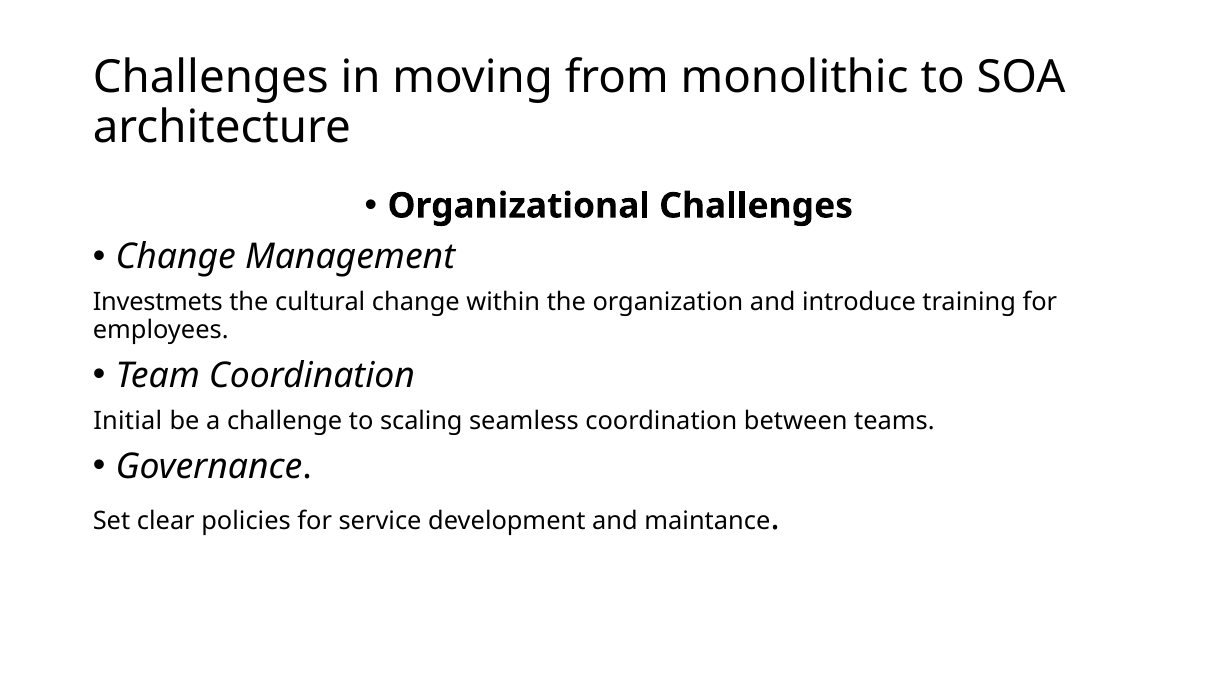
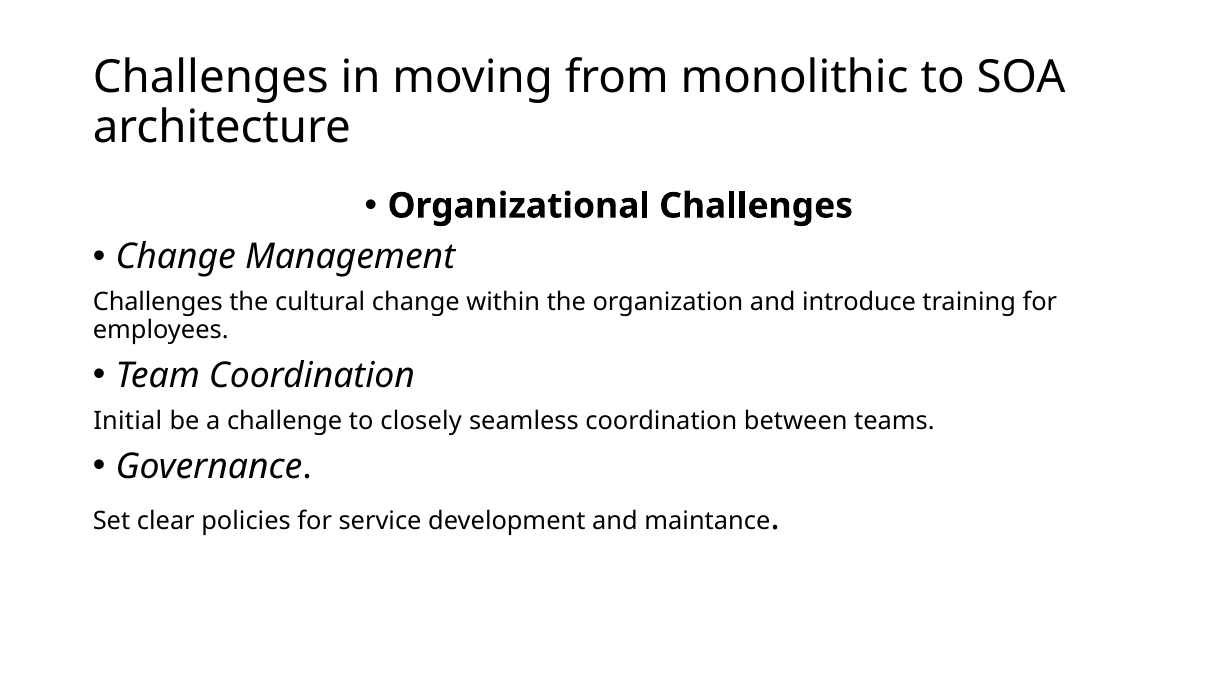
Investmets at (158, 303): Investmets -> Challenges
scaling: scaling -> closely
